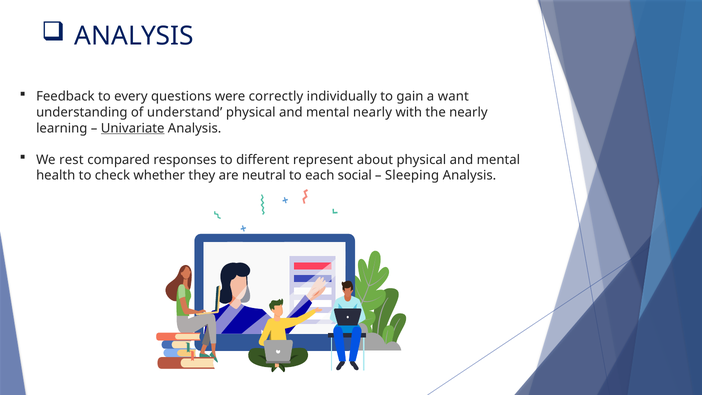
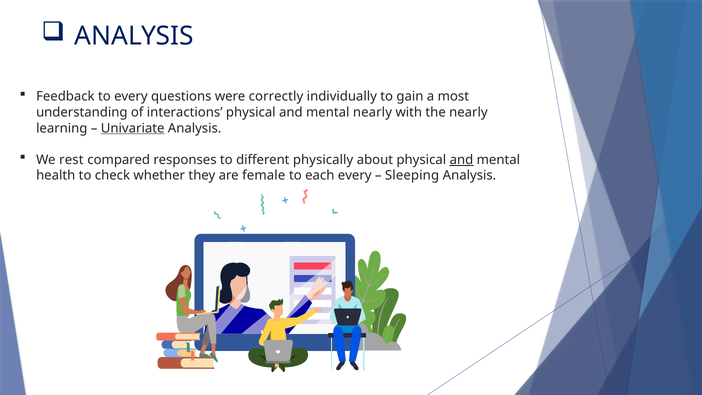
want: want -> most
understand: understand -> interactions
represent: represent -> physically
and at (461, 160) underline: none -> present
neutral: neutral -> female
each social: social -> every
